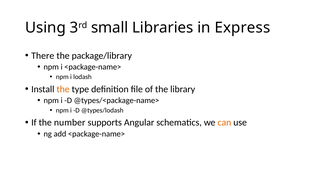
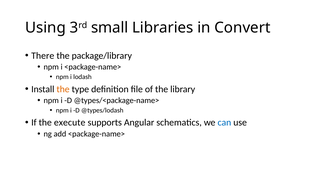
Express: Express -> Convert
number: number -> execute
can colour: orange -> blue
